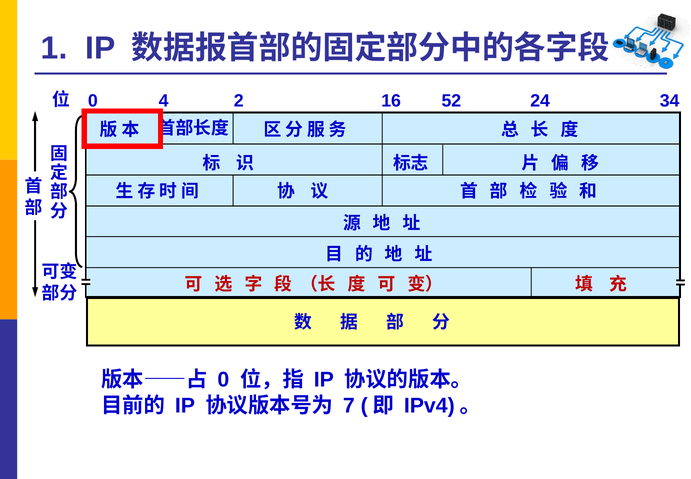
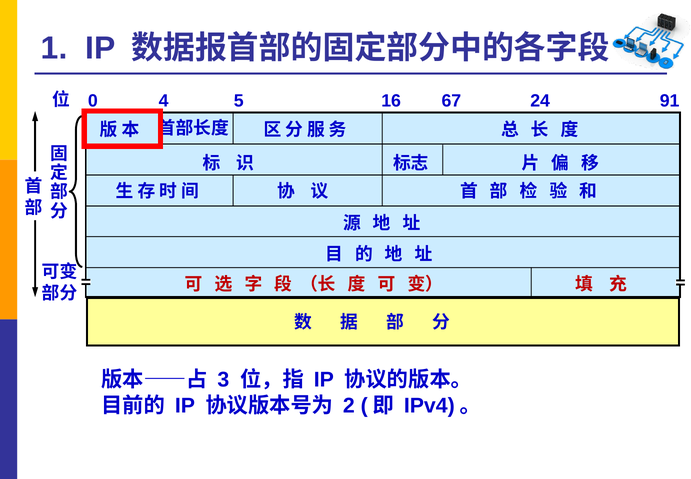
2: 2 -> 5
52: 52 -> 67
34: 34 -> 91
0 at (223, 379): 0 -> 3
7: 7 -> 2
